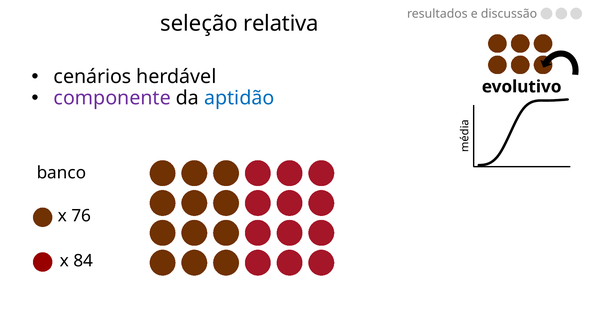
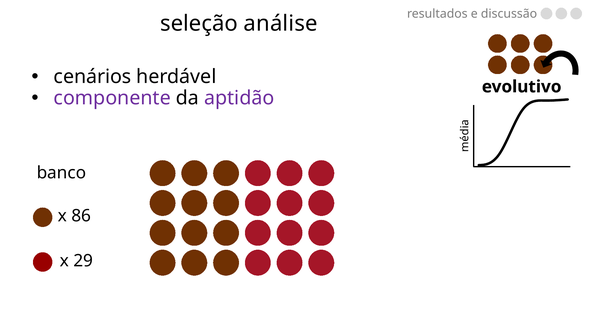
relativa: relativa -> análise
aptidão colour: blue -> purple
76: 76 -> 86
84: 84 -> 29
